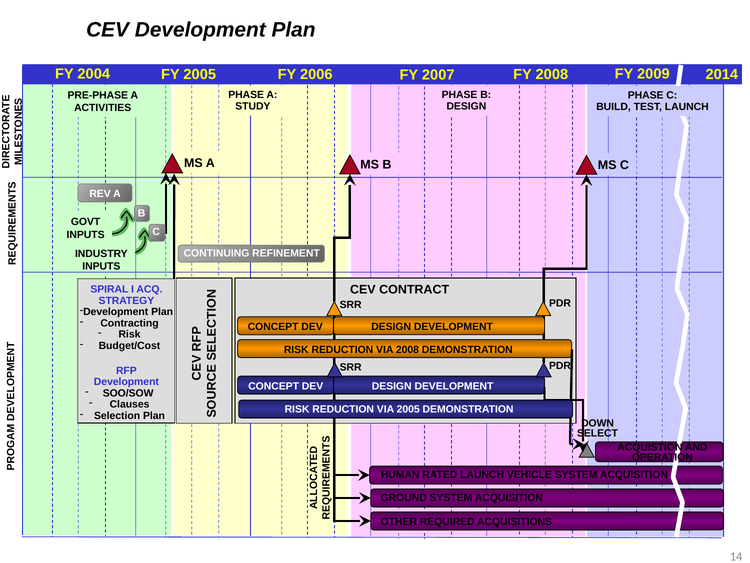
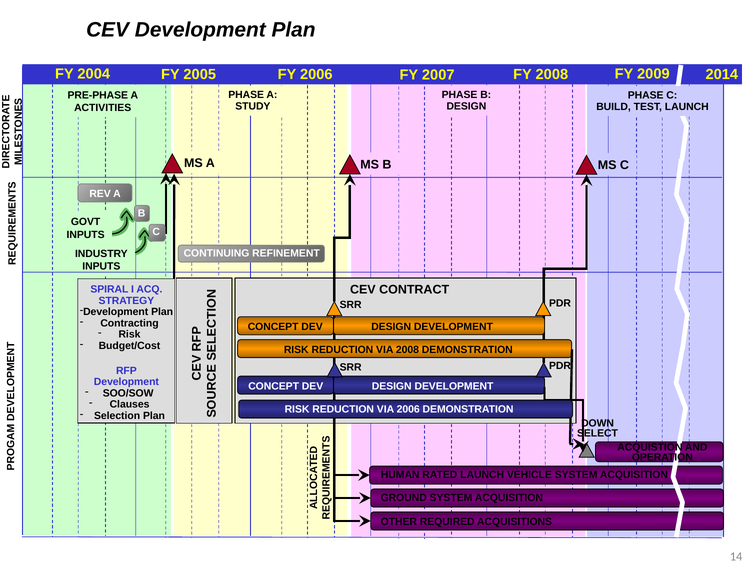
VIA 2005: 2005 -> 2006
